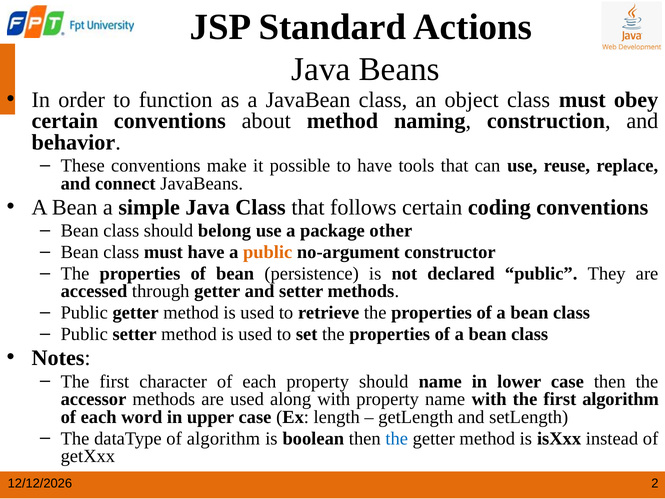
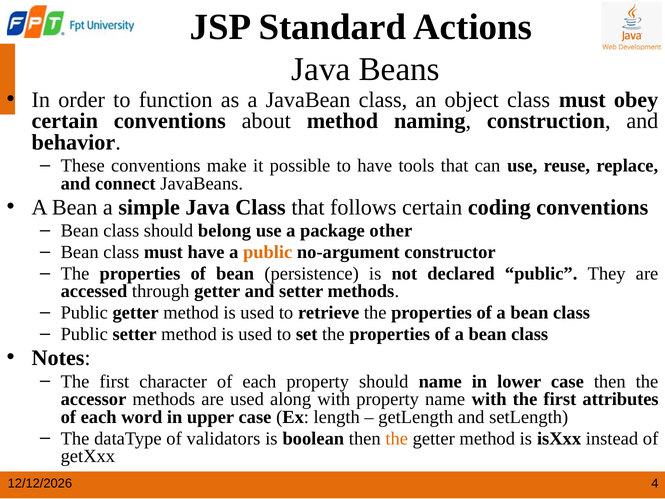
first algorithm: algorithm -> attributes
of algorithm: algorithm -> validators
the at (397, 438) colour: blue -> orange
2: 2 -> 4
